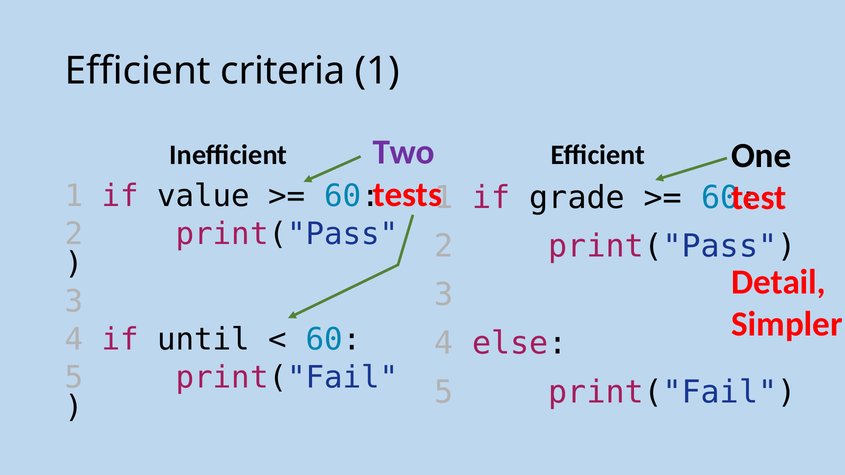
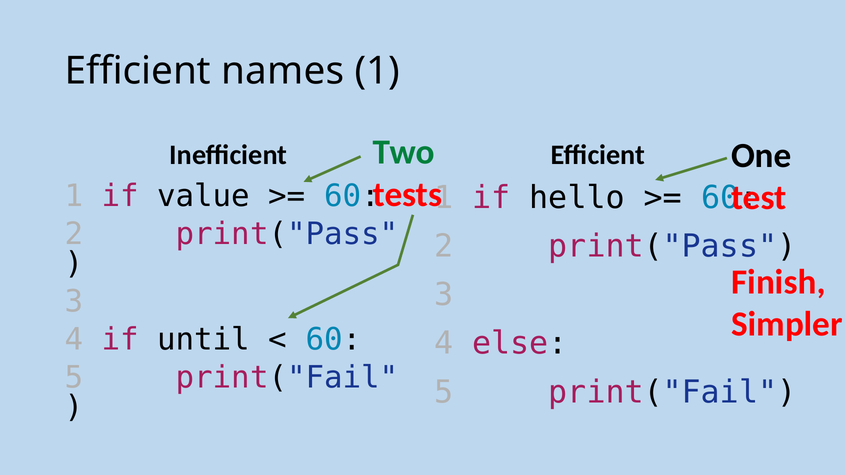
criteria: criteria -> names
Two colour: purple -> green
grade: grade -> hello
Detail: Detail -> Finish
